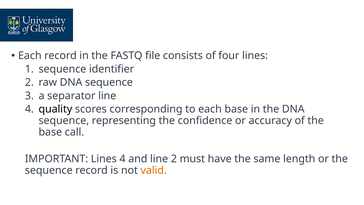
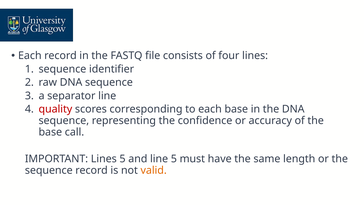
quality colour: black -> red
Lines 4: 4 -> 5
line 2: 2 -> 5
